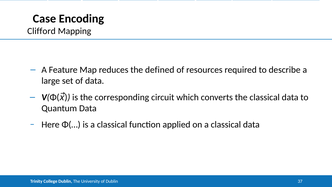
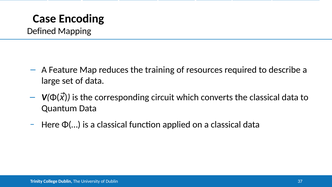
Clifford: Clifford -> Defined
defined: defined -> training
